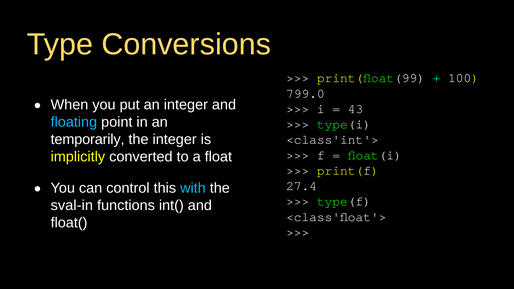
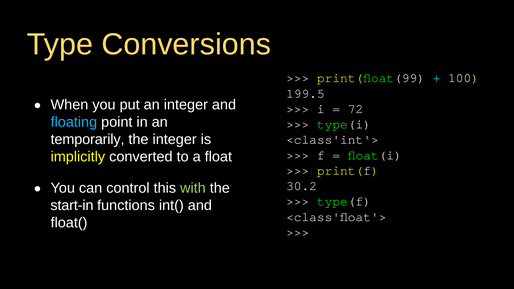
799.0: 799.0 -> 199.5
43: 43 -> 72
with colour: light blue -> light green
27.4: 27.4 -> 30.2
sval-in: sval-in -> start-in
